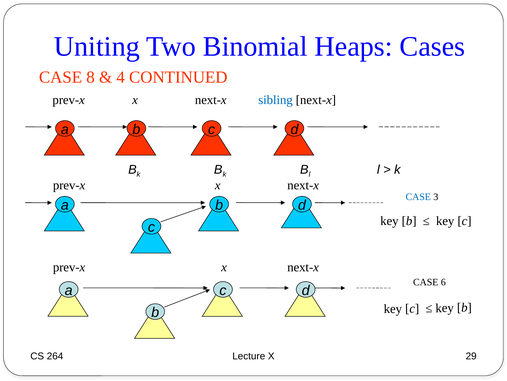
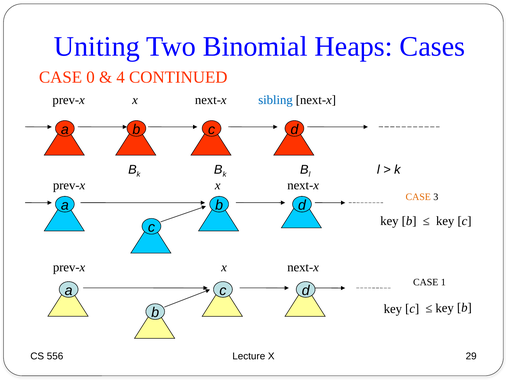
8: 8 -> 0
CASE at (418, 197) colour: blue -> orange
6: 6 -> 1
264: 264 -> 556
